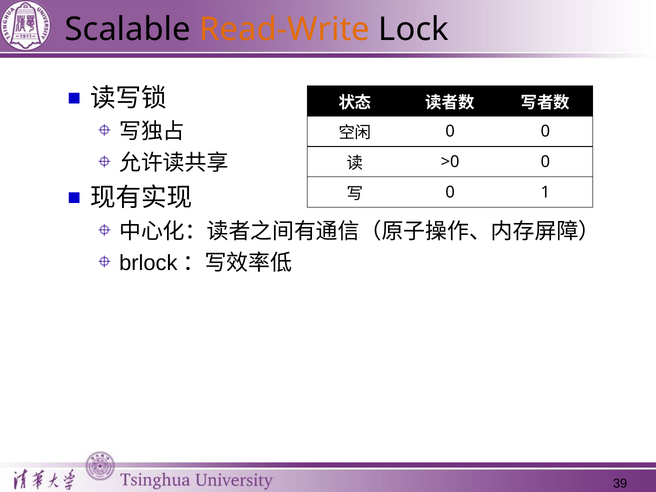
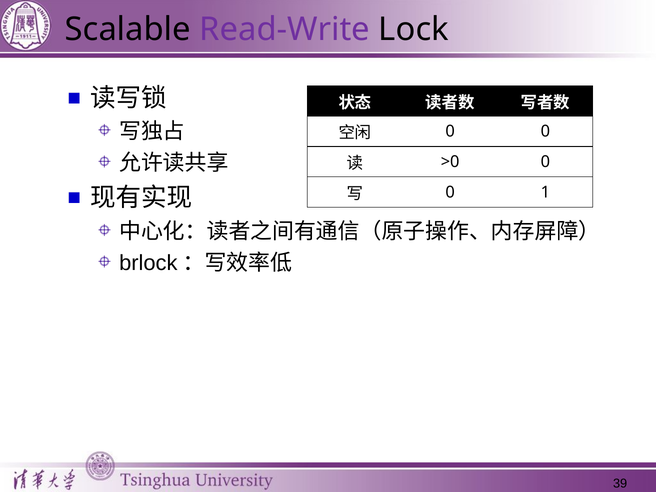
Read-Write colour: orange -> purple
